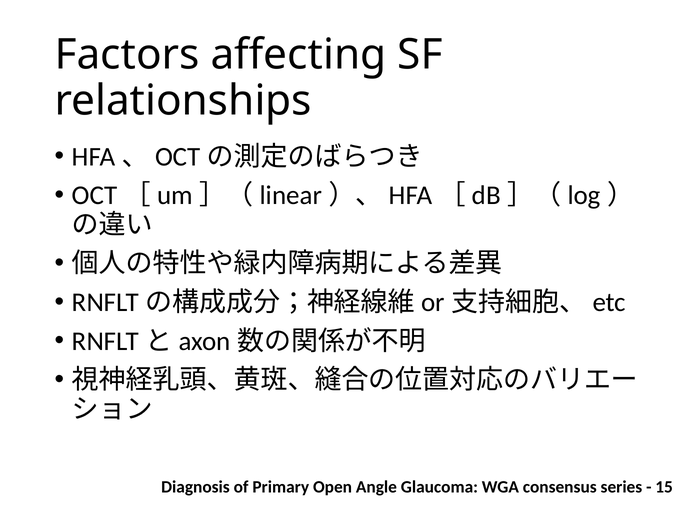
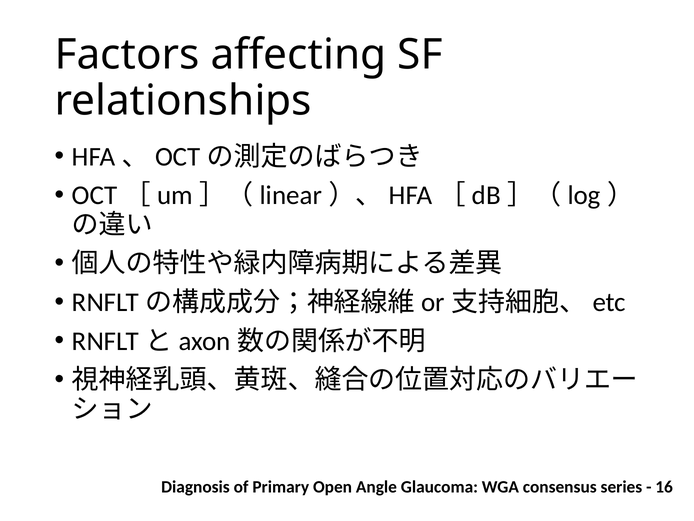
15: 15 -> 16
